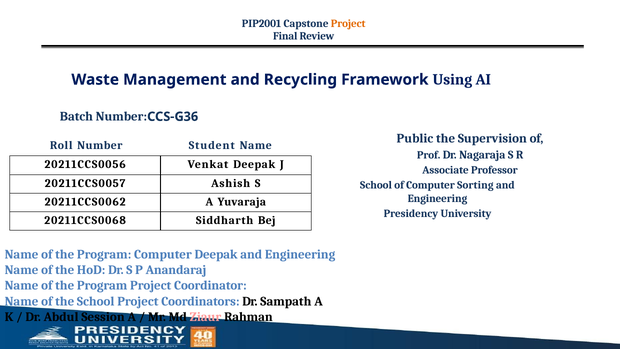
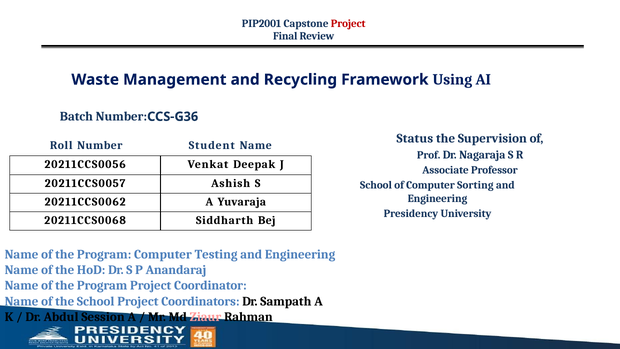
Project at (348, 23) colour: orange -> red
Public: Public -> Status
Computer Deepak: Deepak -> Testing
